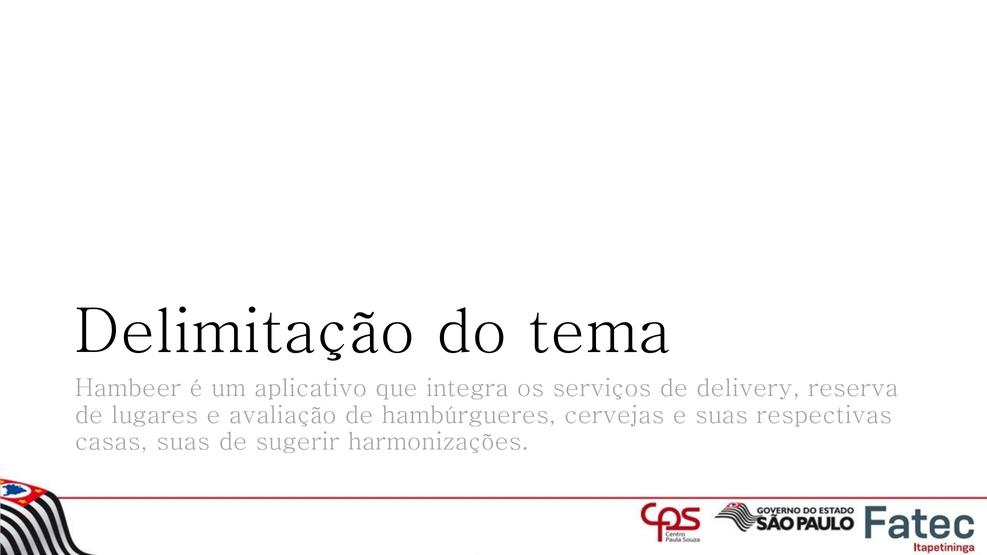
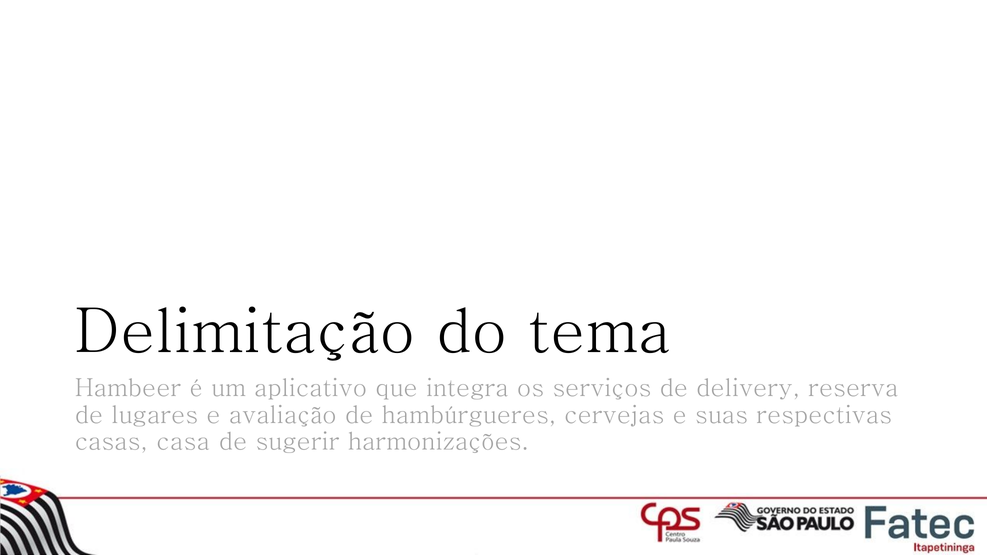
casas suas: suas -> casa
